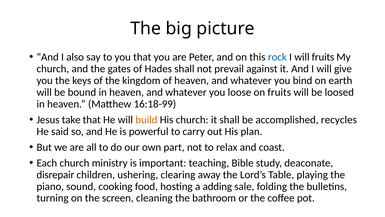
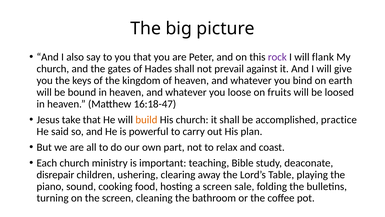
rock colour: blue -> purple
will fruits: fruits -> flank
16:18-99: 16:18-99 -> 16:18-47
recycles: recycles -> practice
a adding: adding -> screen
